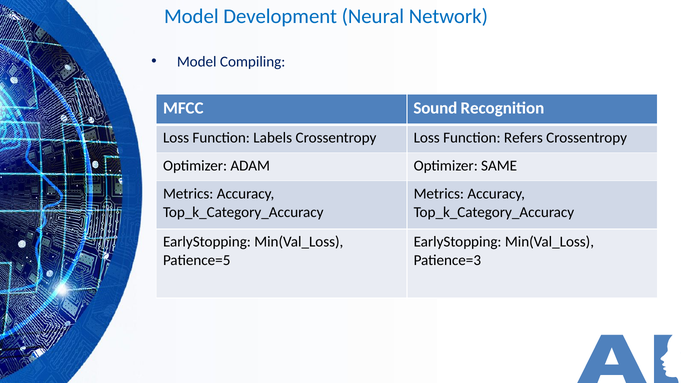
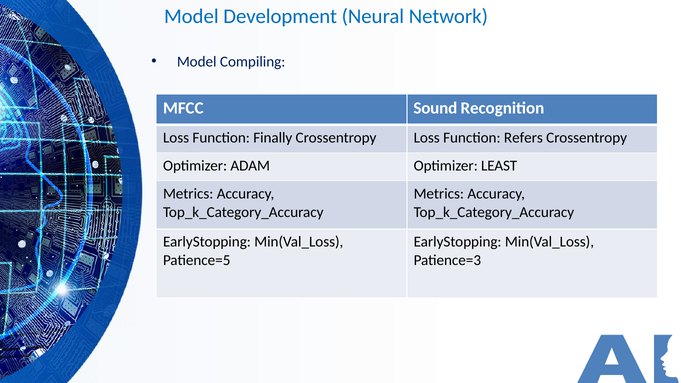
Labels: Labels -> Finally
SAME: SAME -> LEAST
